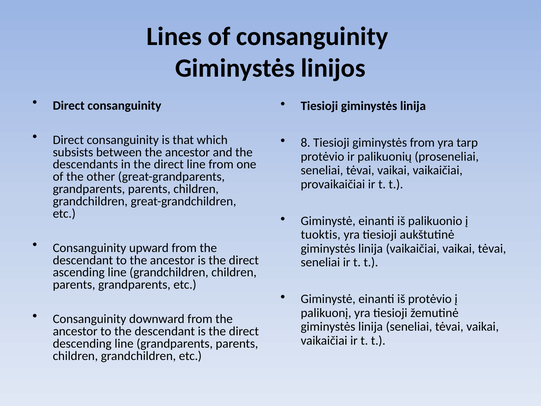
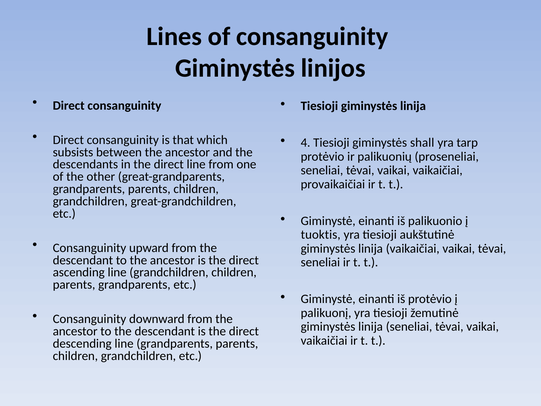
8: 8 -> 4
giminystės from: from -> shall
